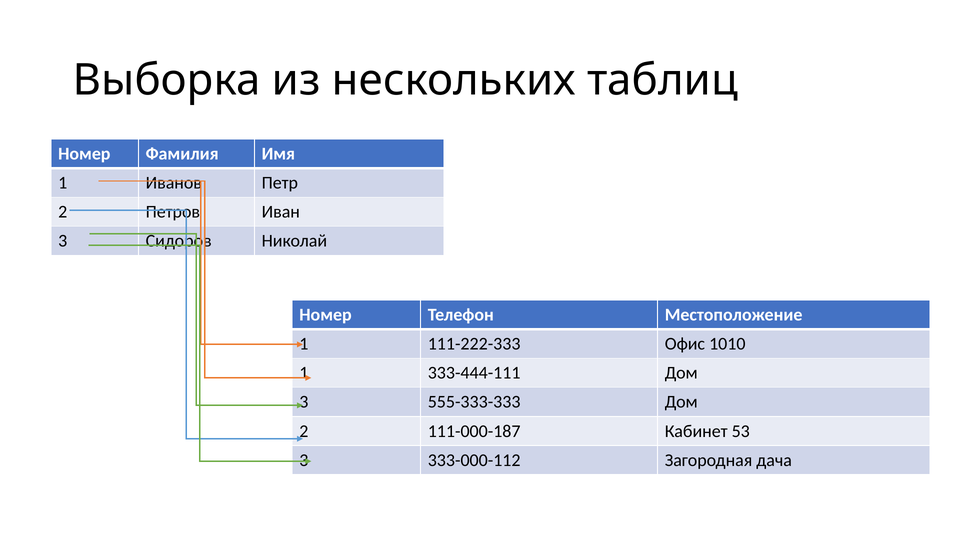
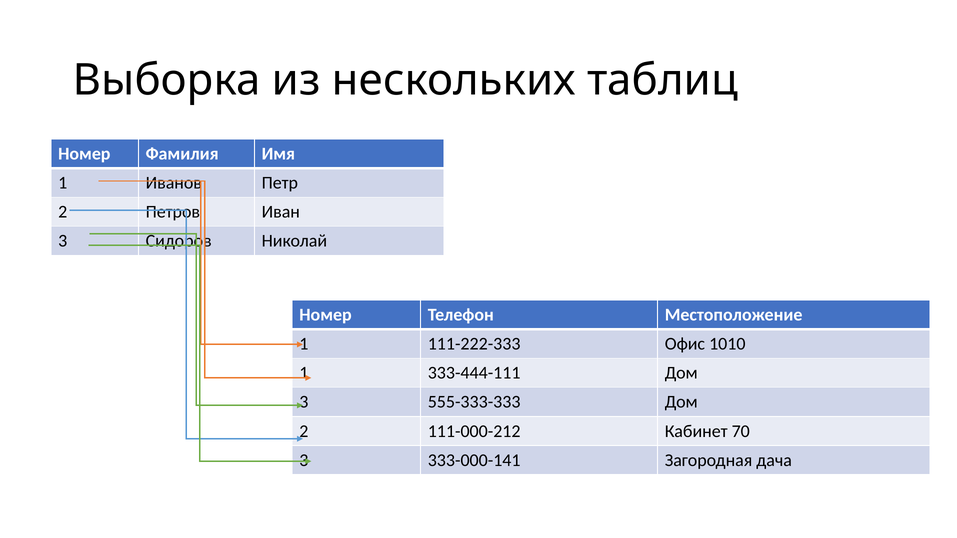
111-000-187: 111-000-187 -> 111-000-212
53: 53 -> 70
333-000-112: 333-000-112 -> 333-000-141
